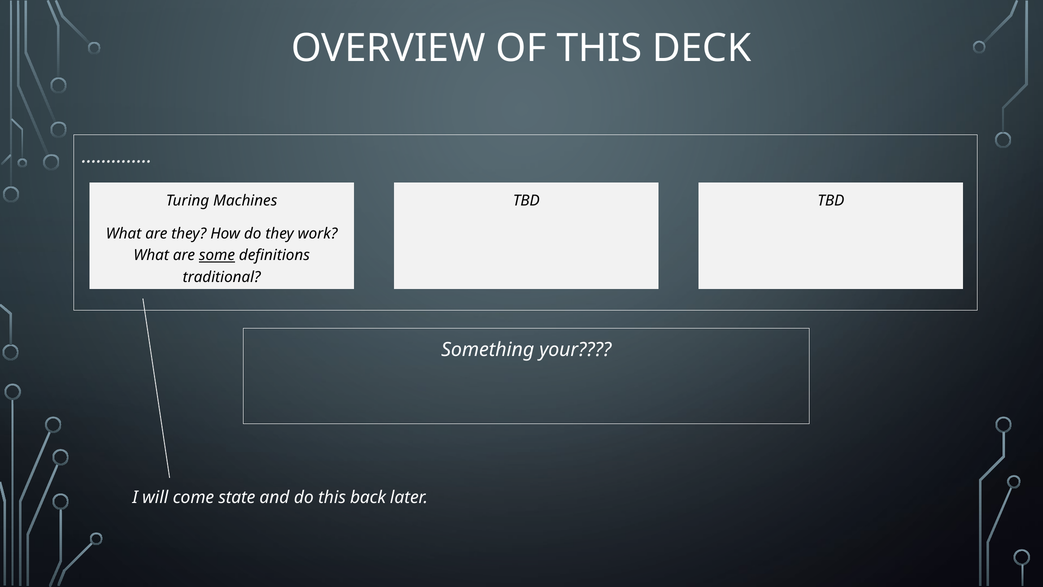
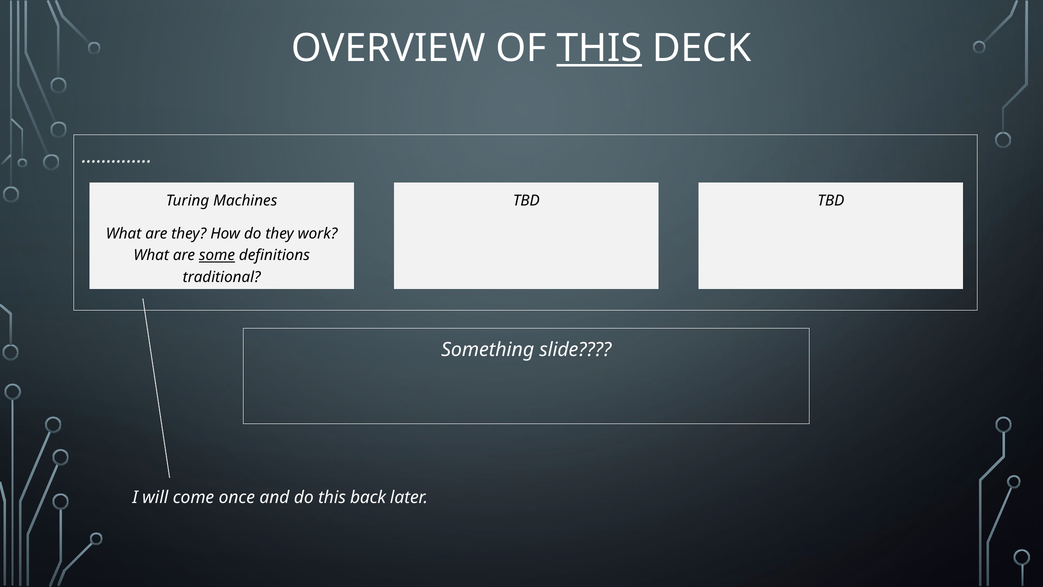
THIS at (599, 48) underline: none -> present
your: your -> slide
state: state -> once
